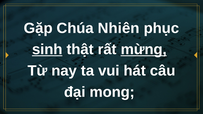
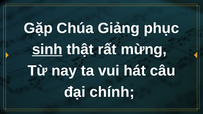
Nhiên: Nhiên -> Giảng
mừng underline: present -> none
mong: mong -> chính
